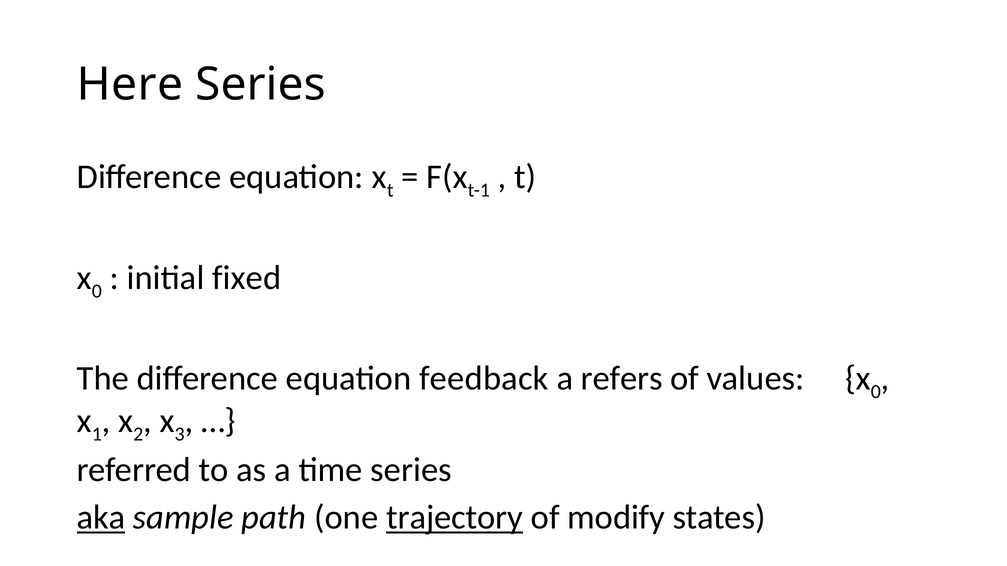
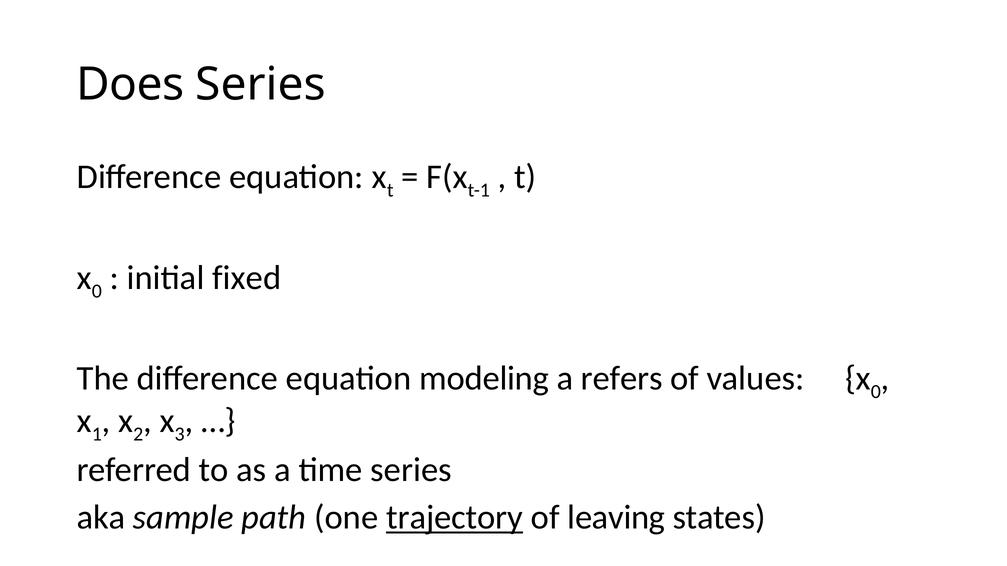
Here: Here -> Does
feedback: feedback -> modeling
aka underline: present -> none
modify: modify -> leaving
